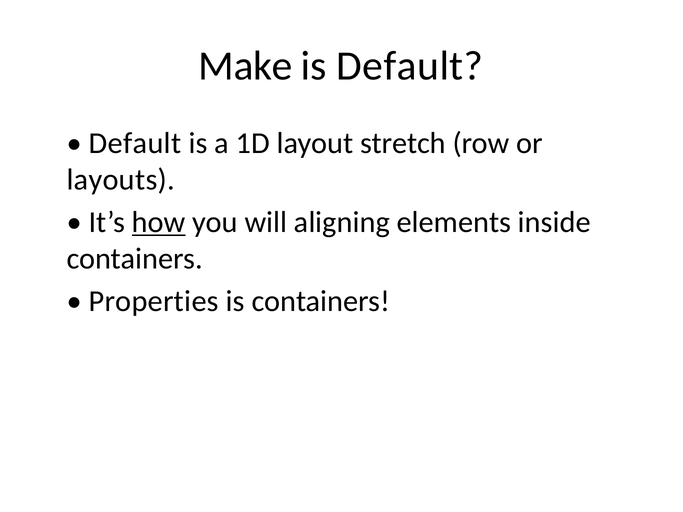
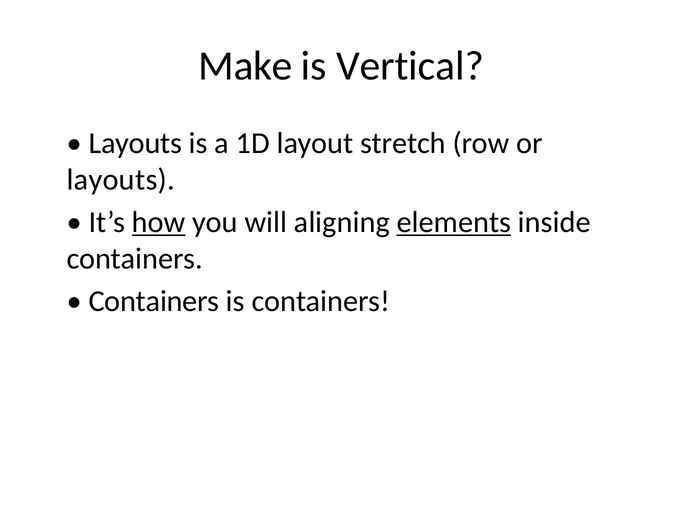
is Default: Default -> Vertical
Default at (135, 143): Default -> Layouts
elements underline: none -> present
Properties at (154, 301): Properties -> Containers
